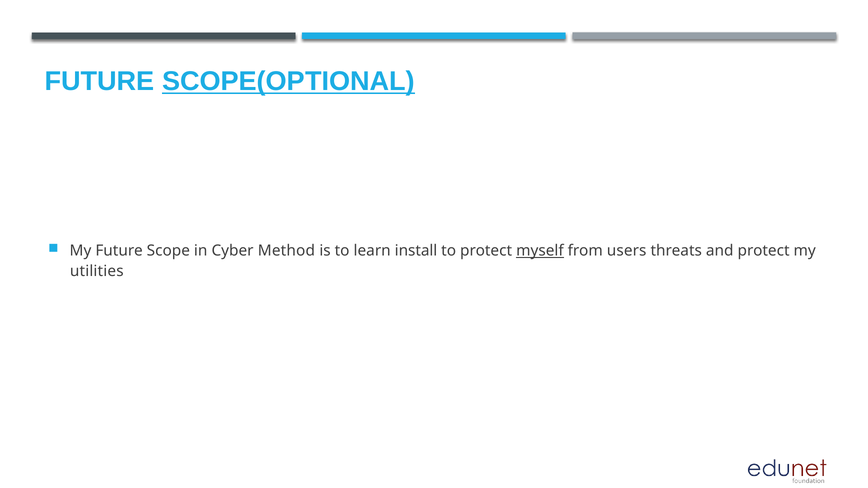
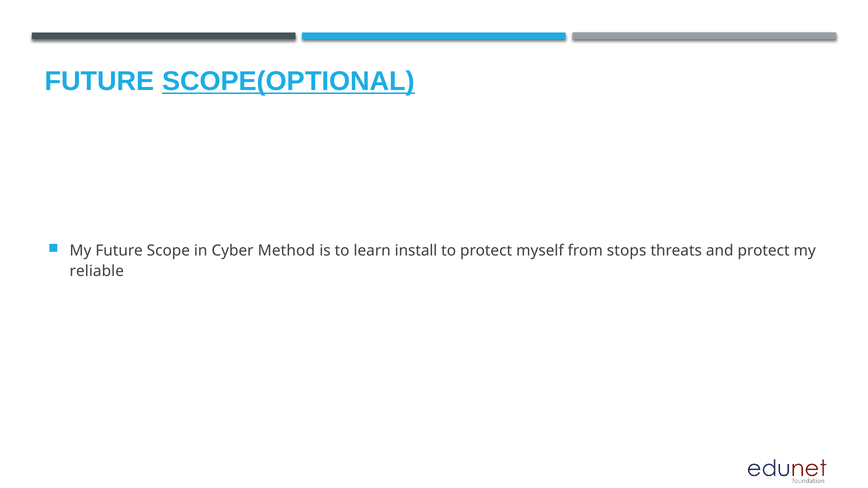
myself underline: present -> none
users: users -> stops
utilities: utilities -> reliable
